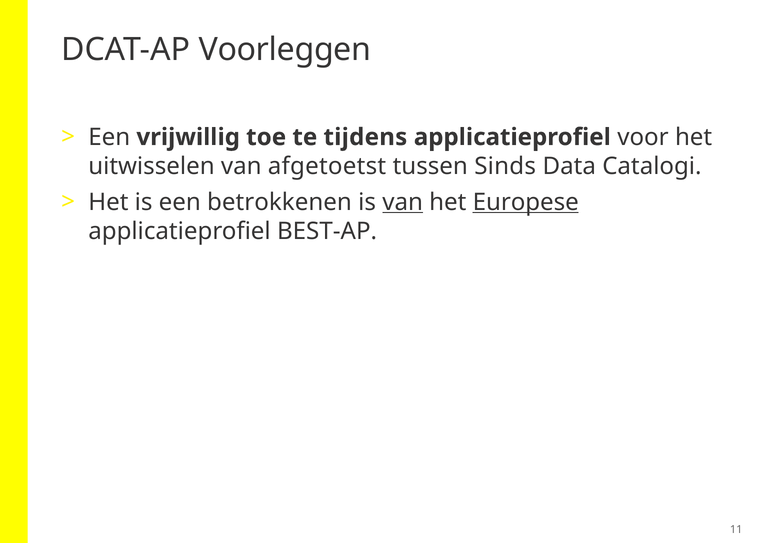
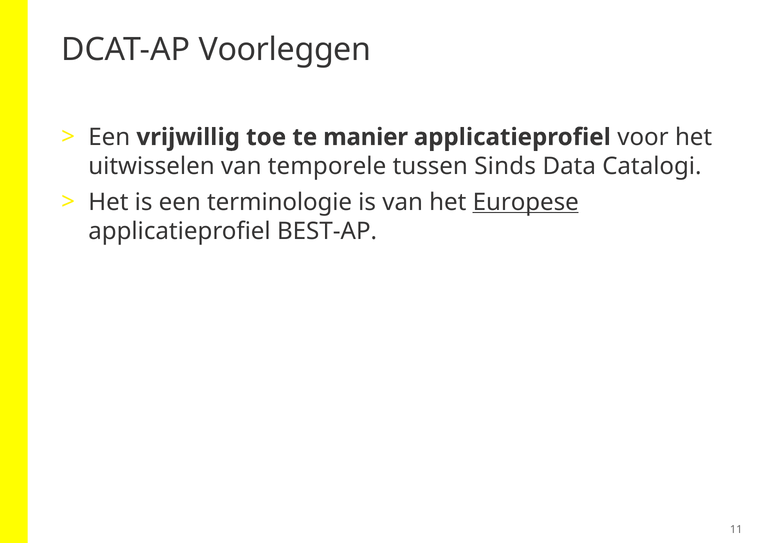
tijdens: tijdens -> manier
afgetoetst: afgetoetst -> temporele
betrokkenen: betrokkenen -> terminologie
van at (403, 202) underline: present -> none
